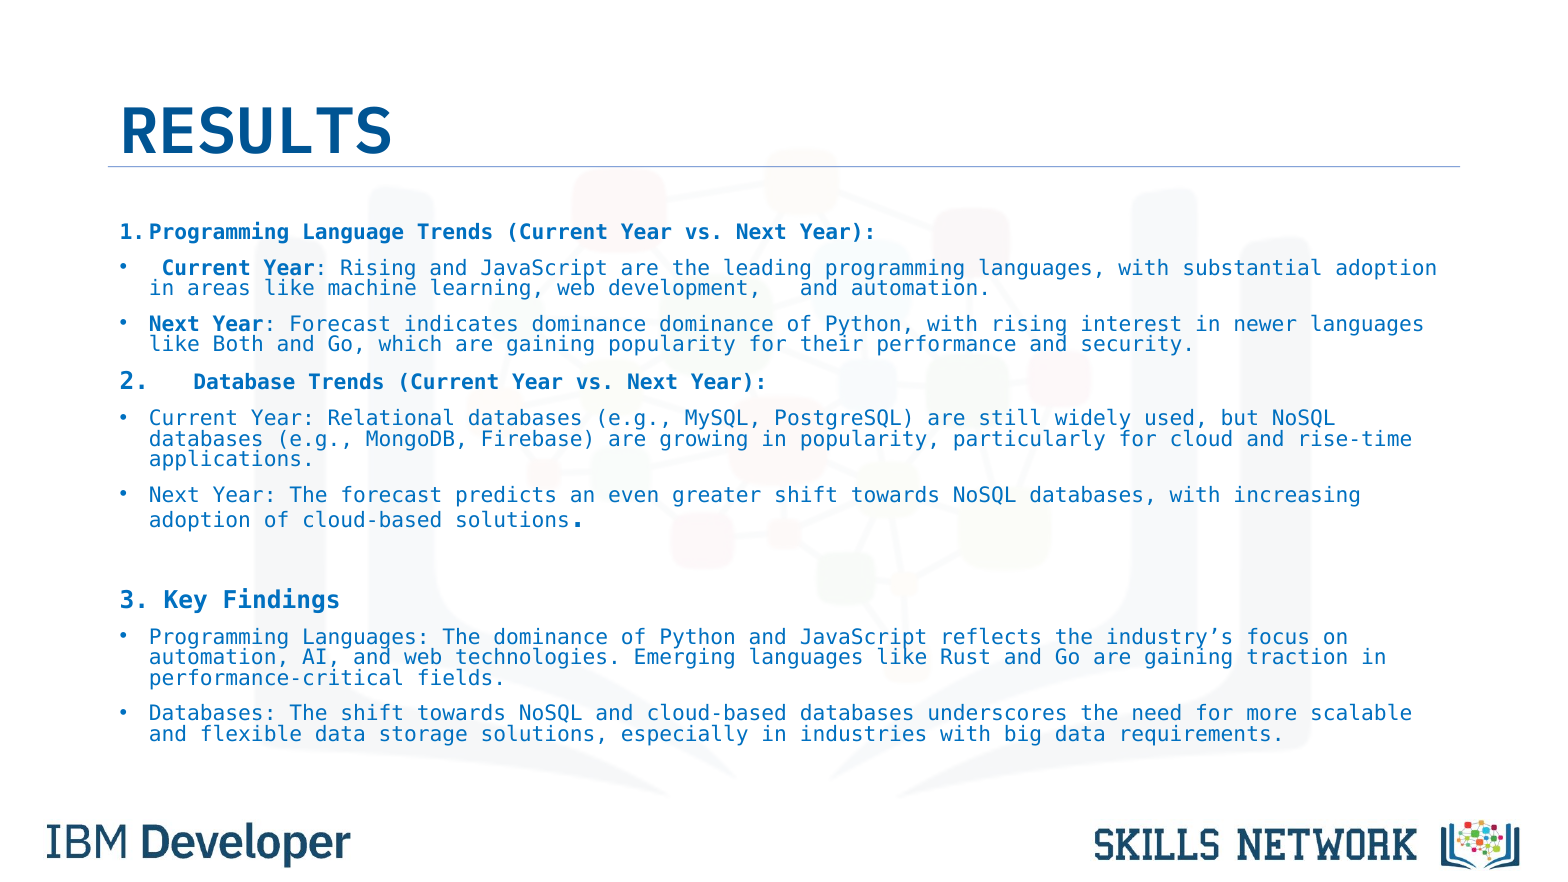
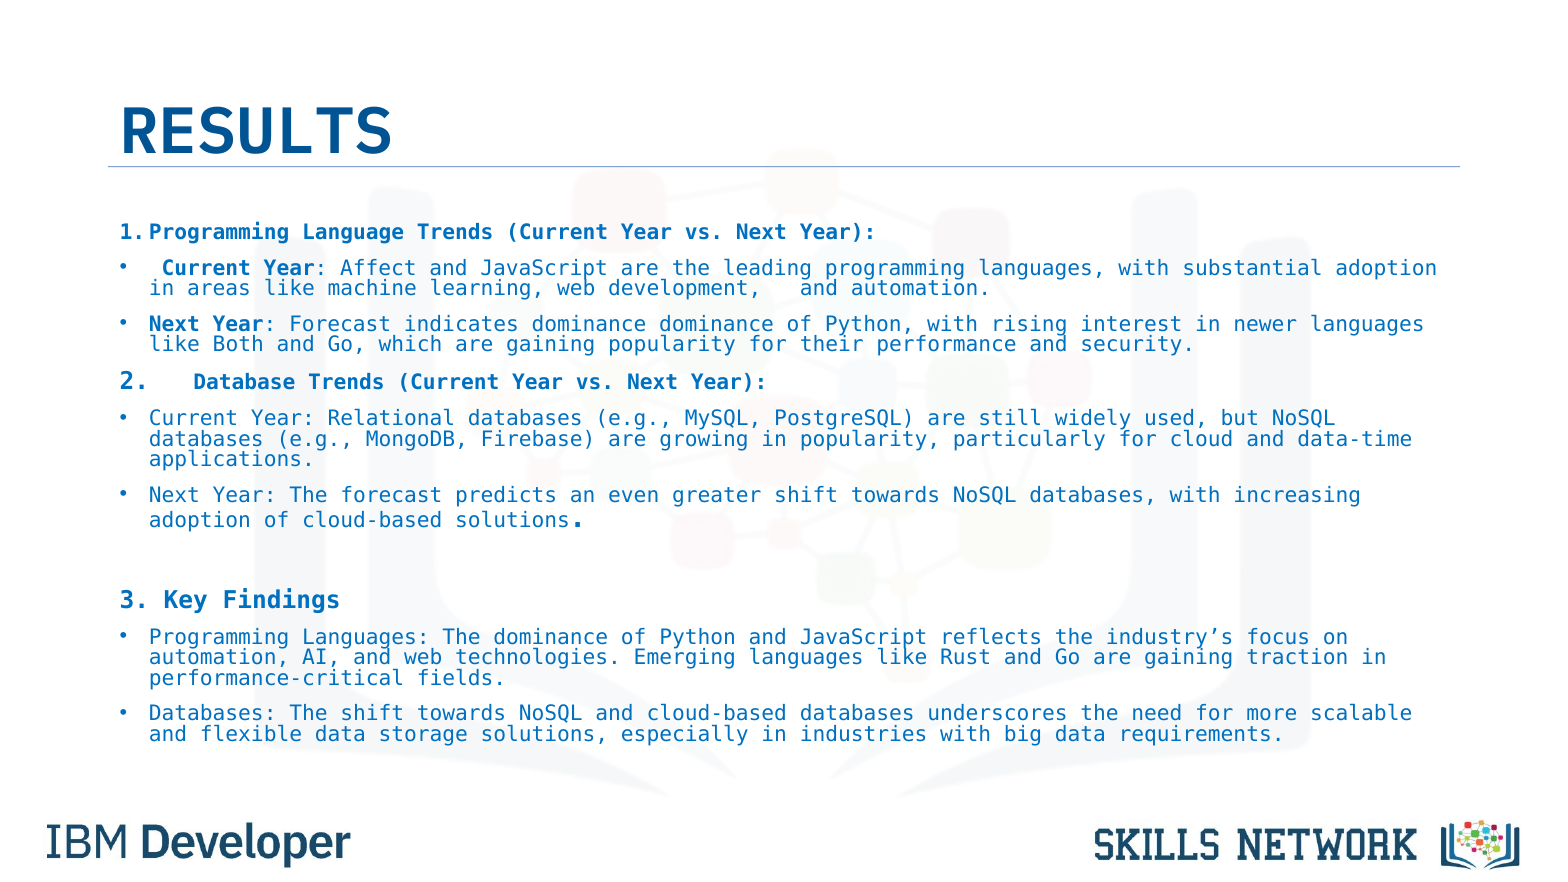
Year Rising: Rising -> Affect
rise-time: rise-time -> data-time
